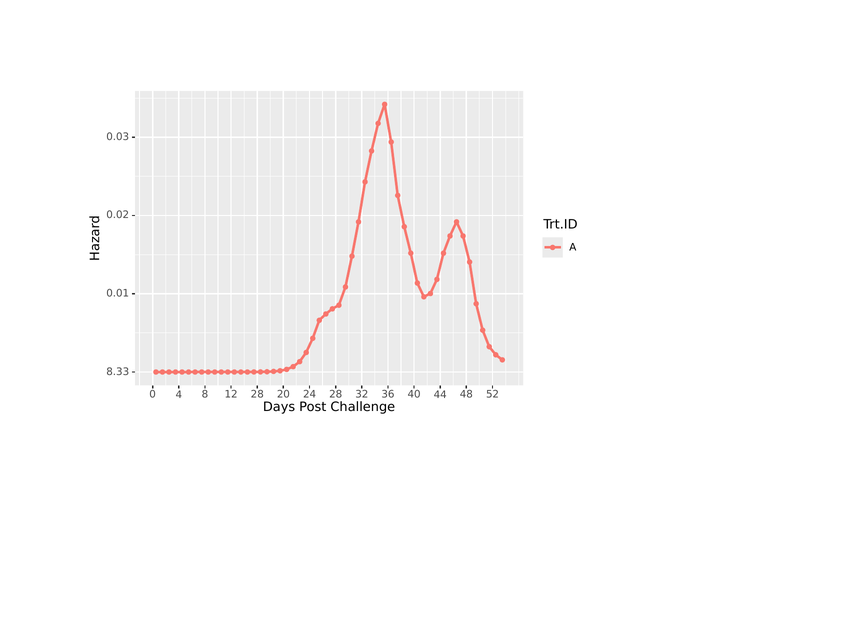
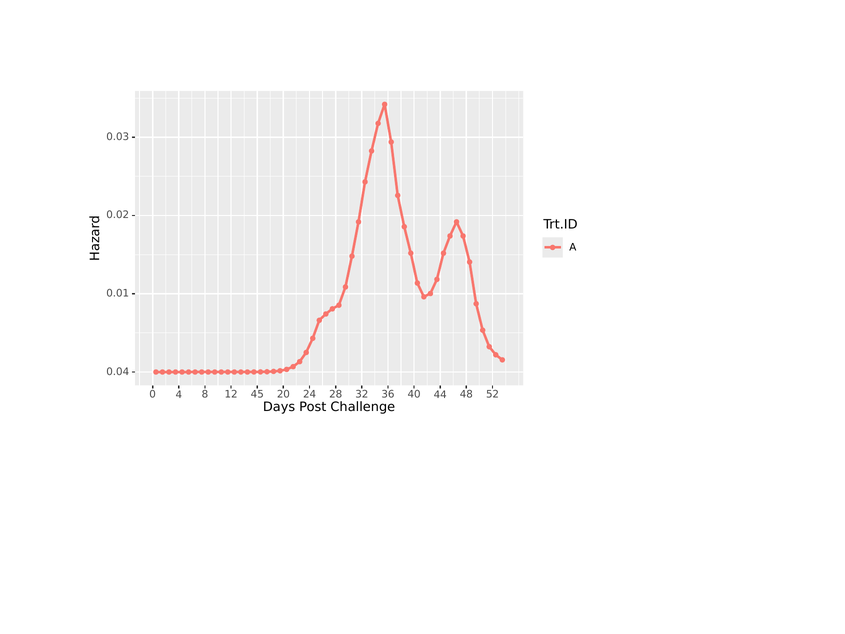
8.33: 8.33 -> 0.04
12 28: 28 -> 45
